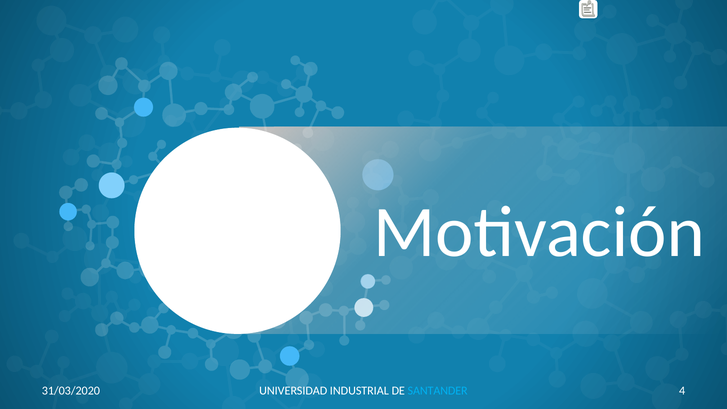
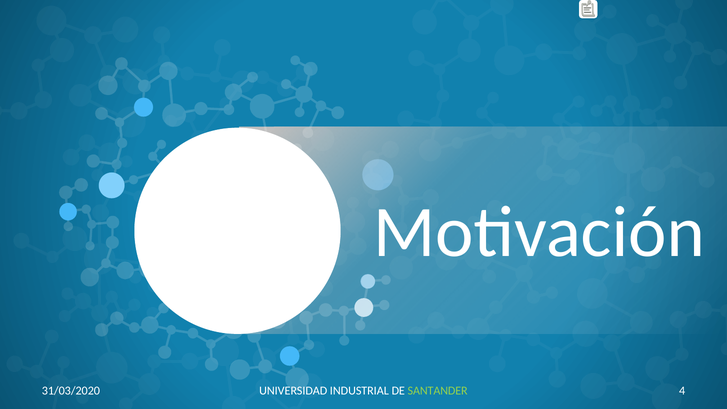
SANTANDER colour: light blue -> light green
